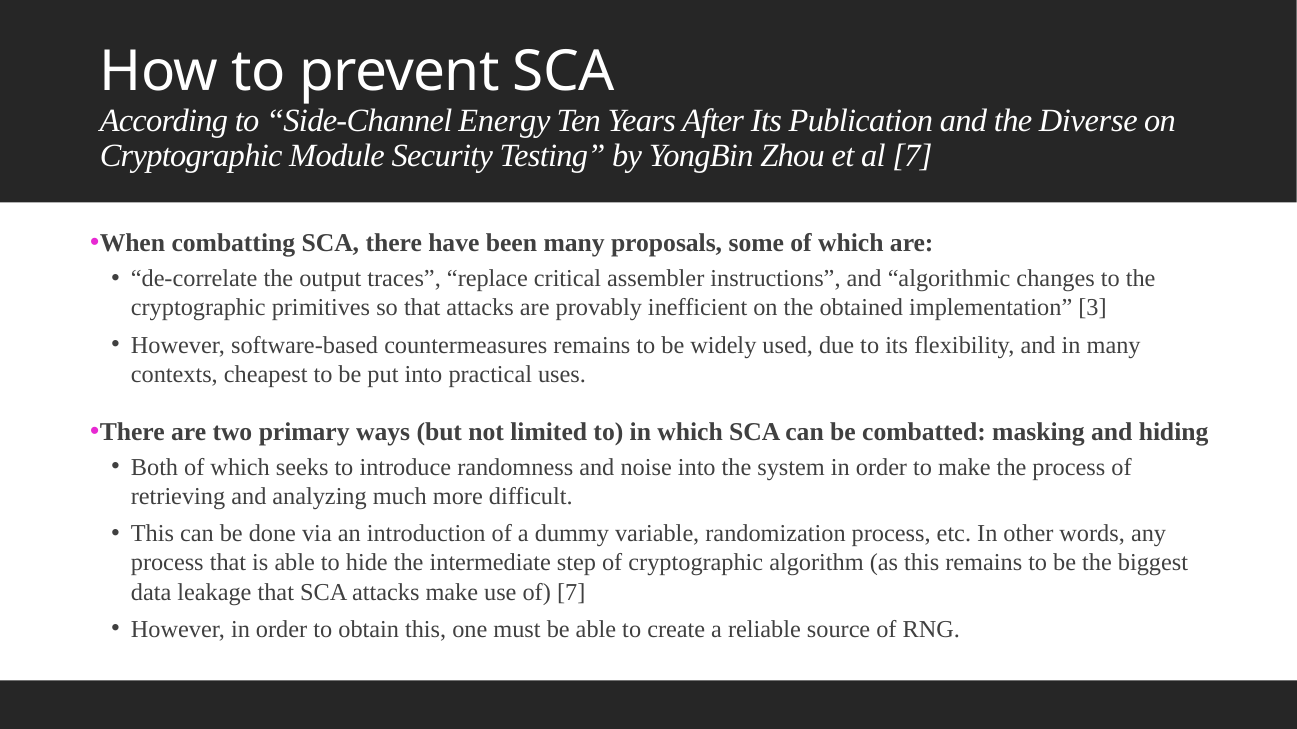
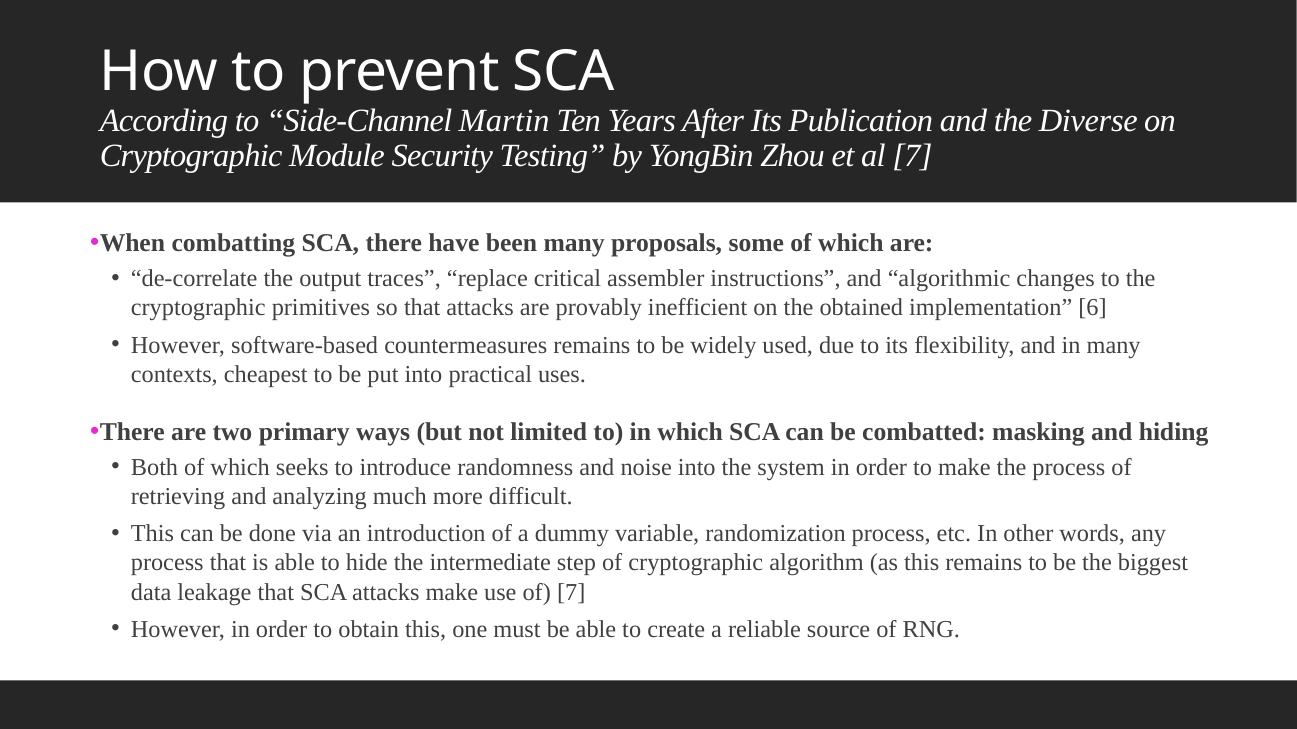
Energy: Energy -> Martin
3: 3 -> 6
